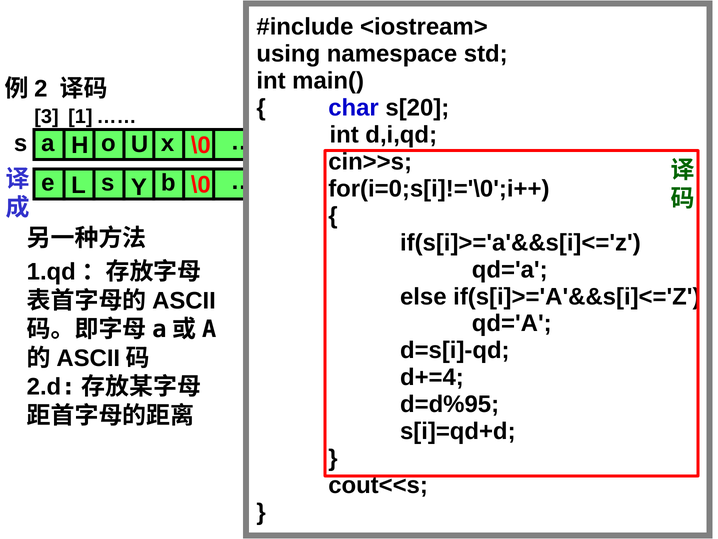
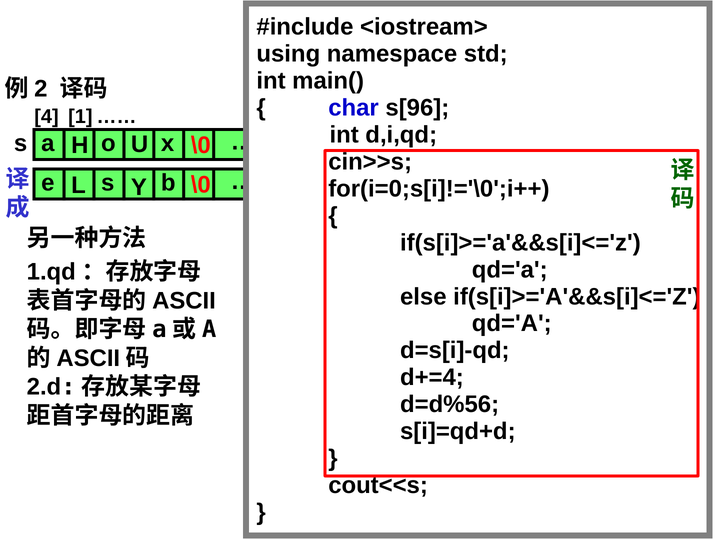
s[20: s[20 -> s[96
3: 3 -> 4
d=d%95: d=d%95 -> d=d%56
